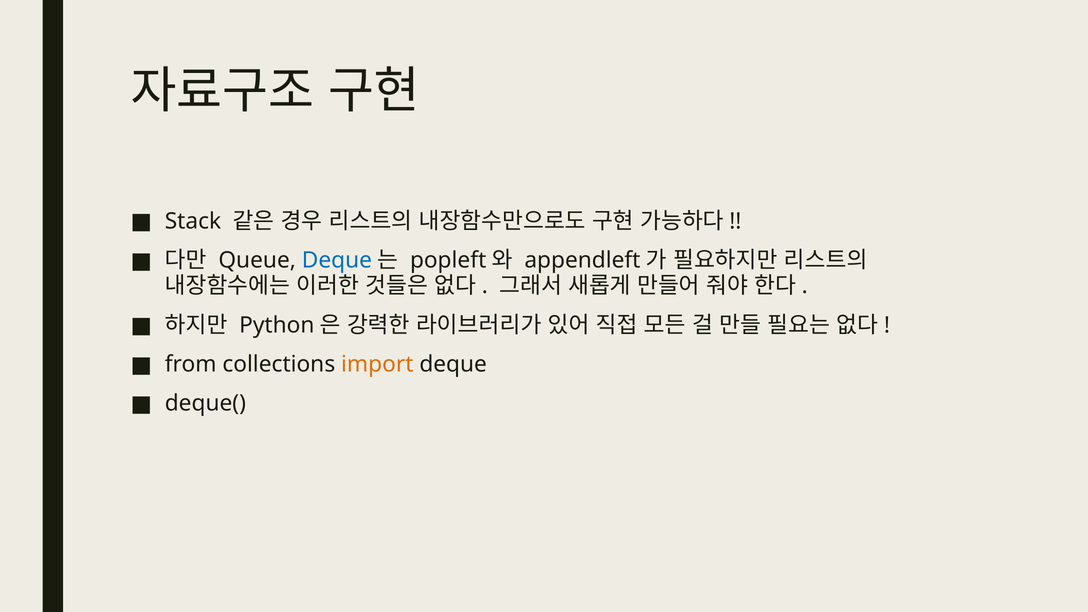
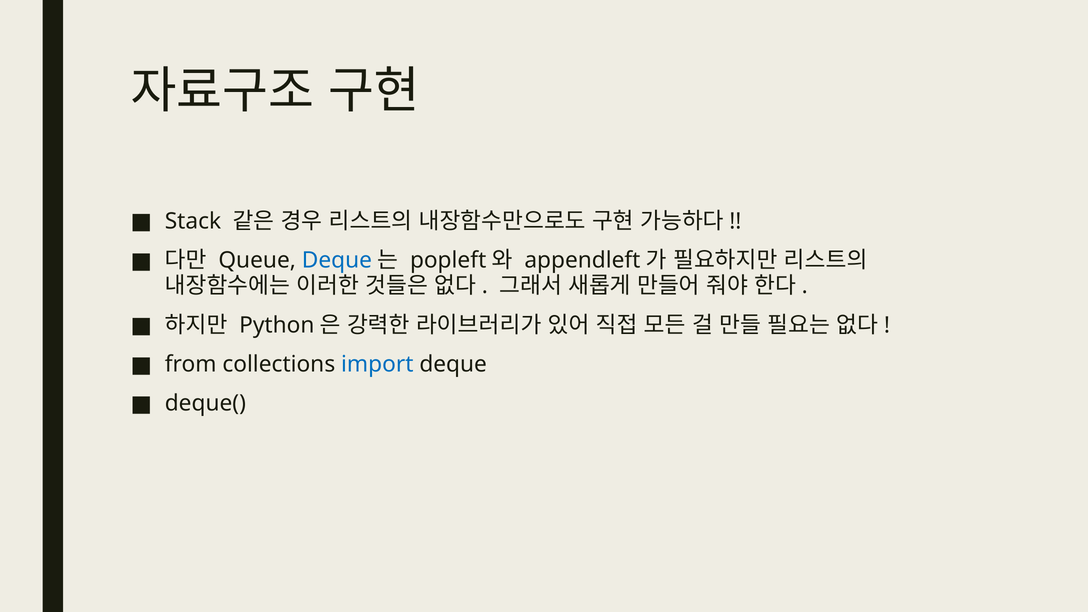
import colour: orange -> blue
